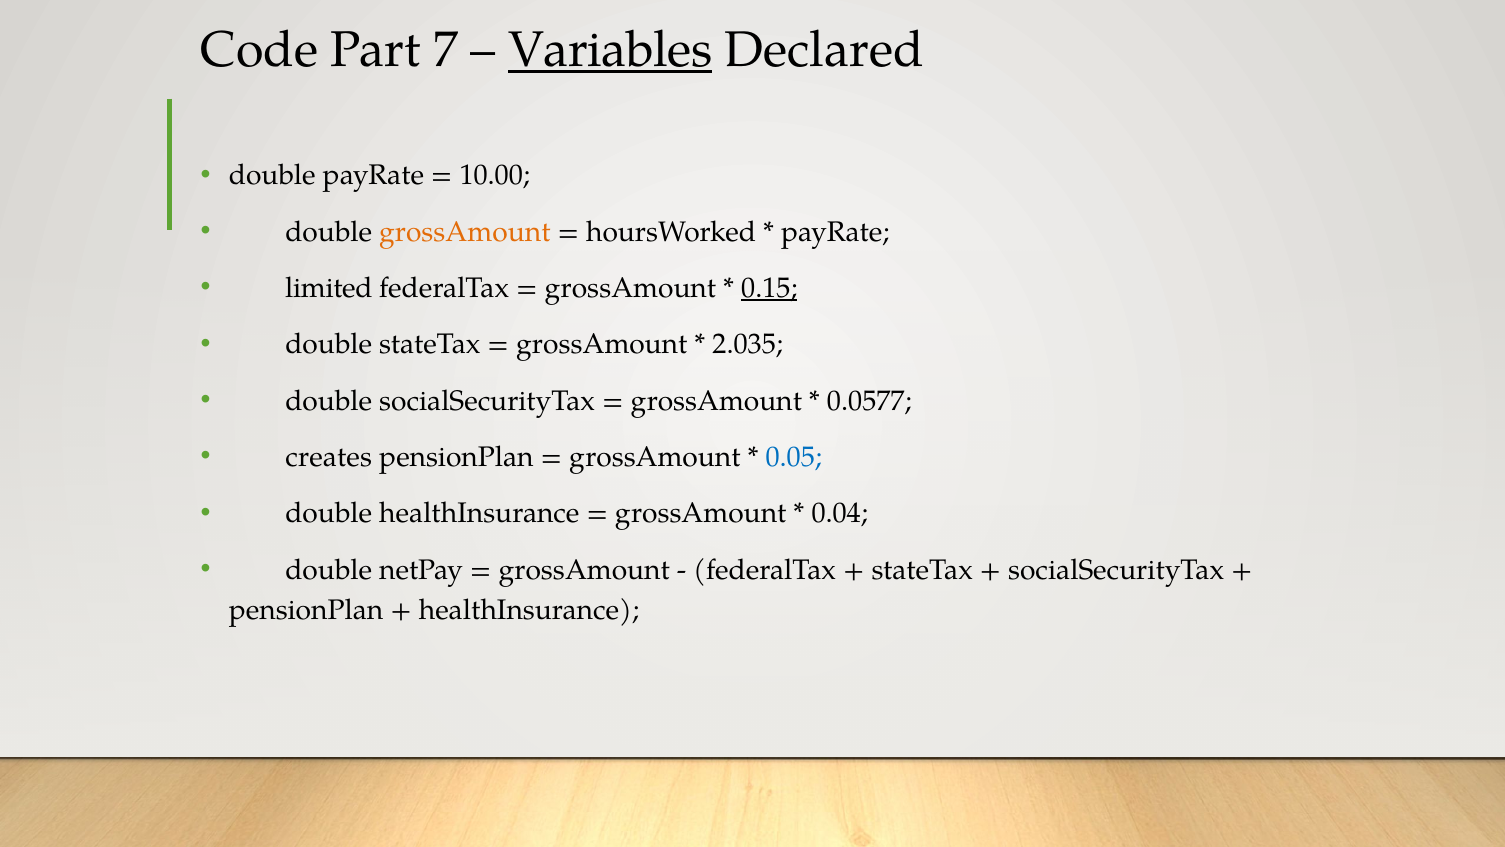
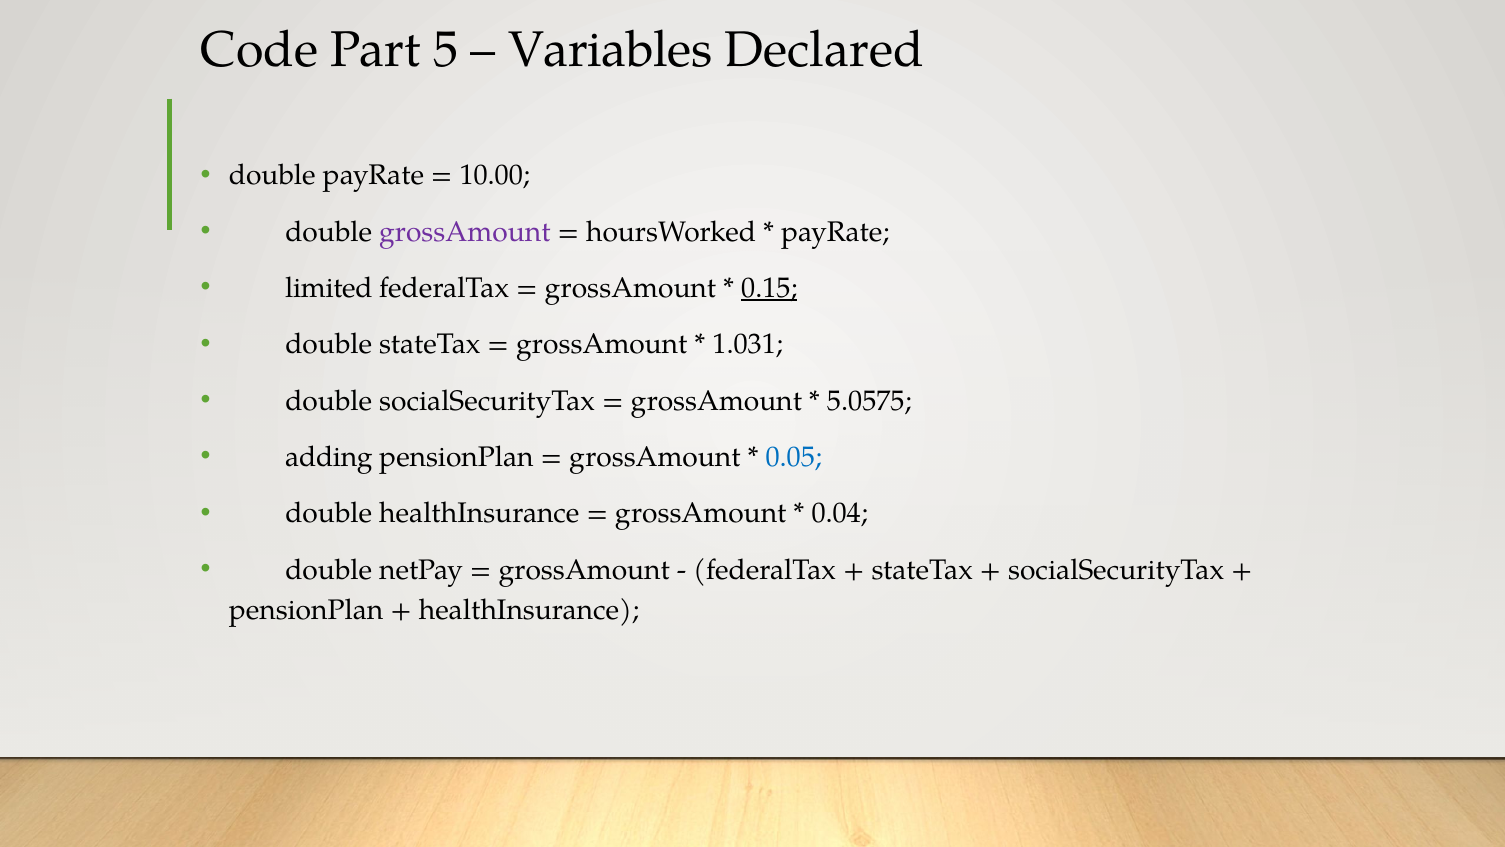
7: 7 -> 5
Variables underline: present -> none
grossAmount at (465, 232) colour: orange -> purple
2.035: 2.035 -> 1.031
0.0577: 0.0577 -> 5.0575
creates: creates -> adding
